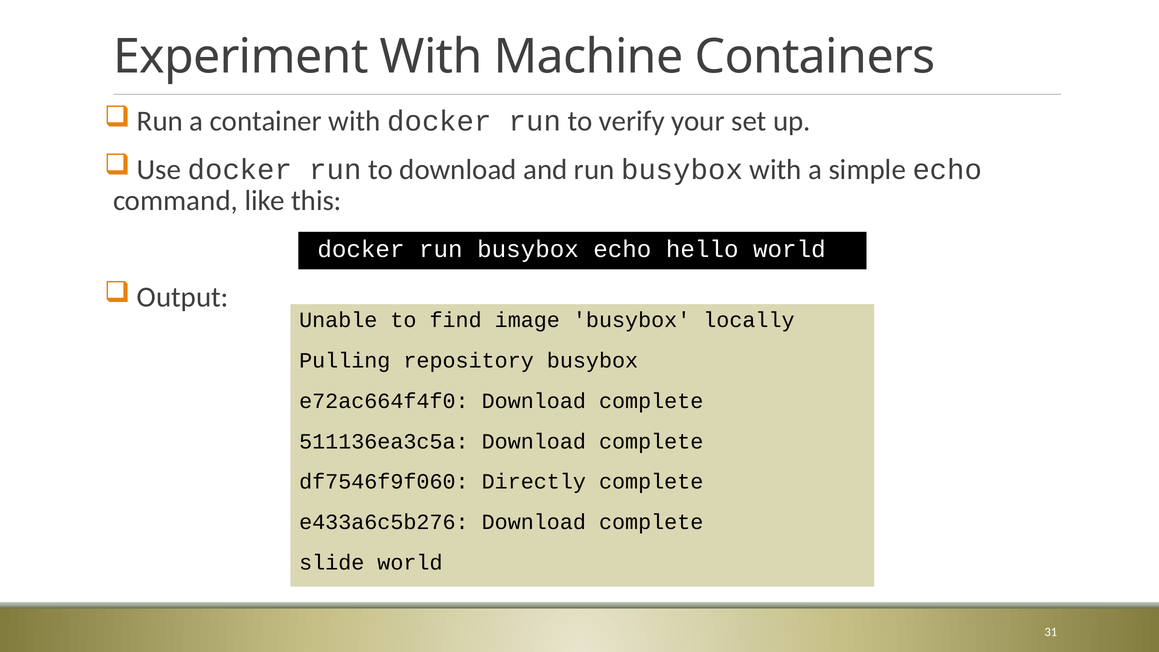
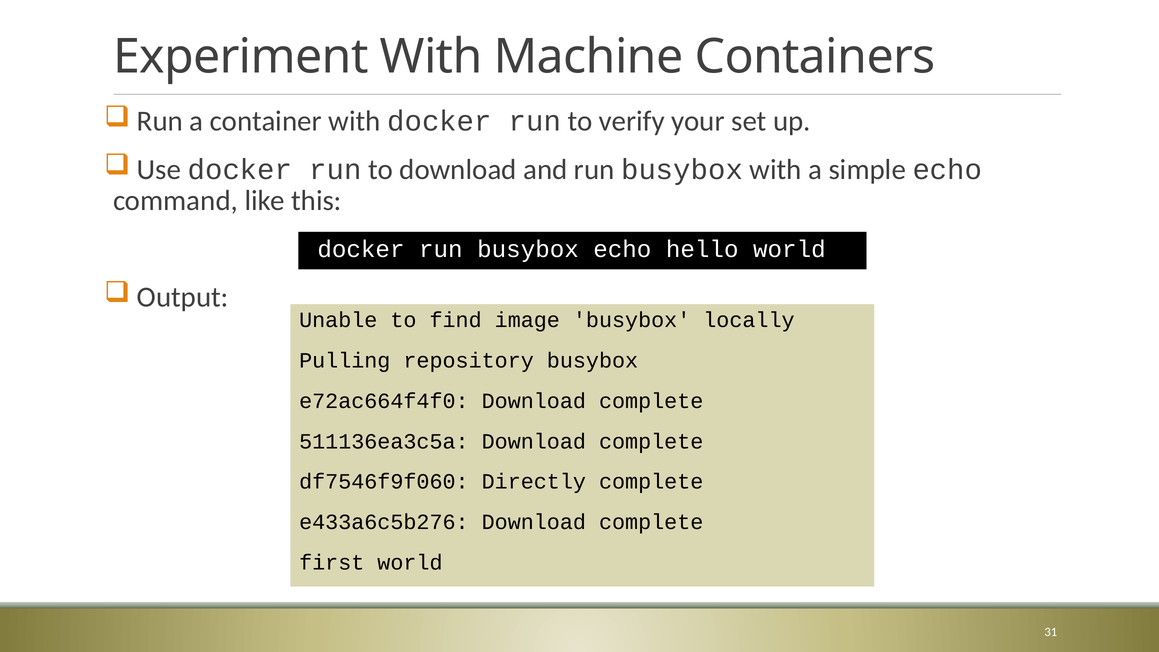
slide: slide -> first
